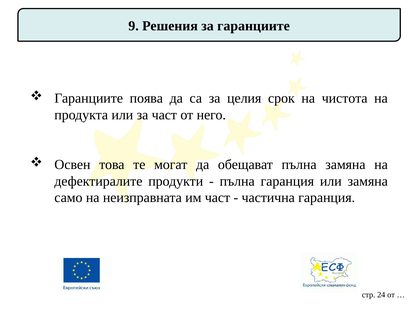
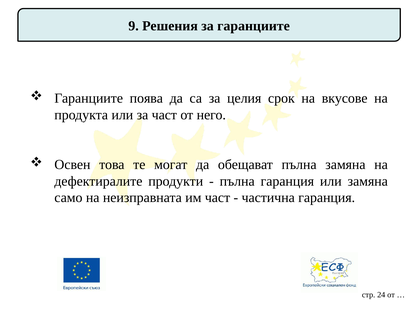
чистота: чистота -> вкусове
